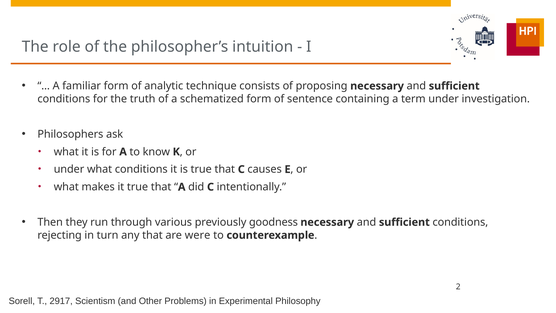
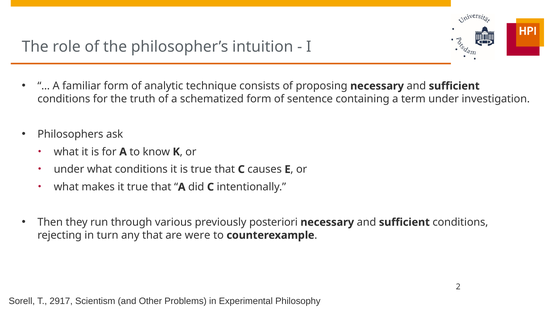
goodness: goodness -> posteriori
